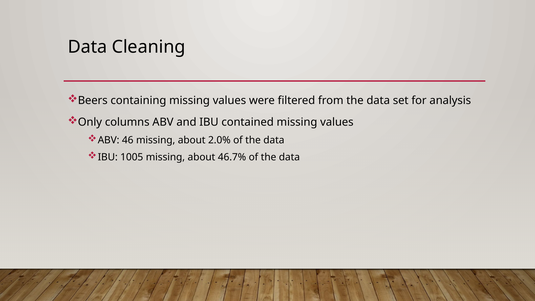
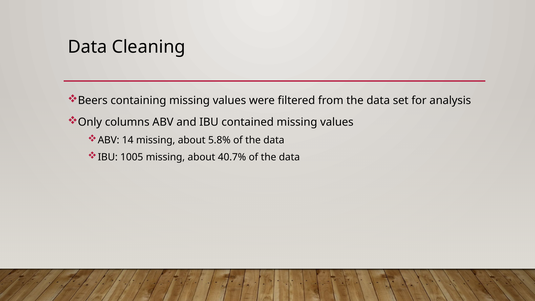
46: 46 -> 14
2.0%: 2.0% -> 5.8%
46.7%: 46.7% -> 40.7%
